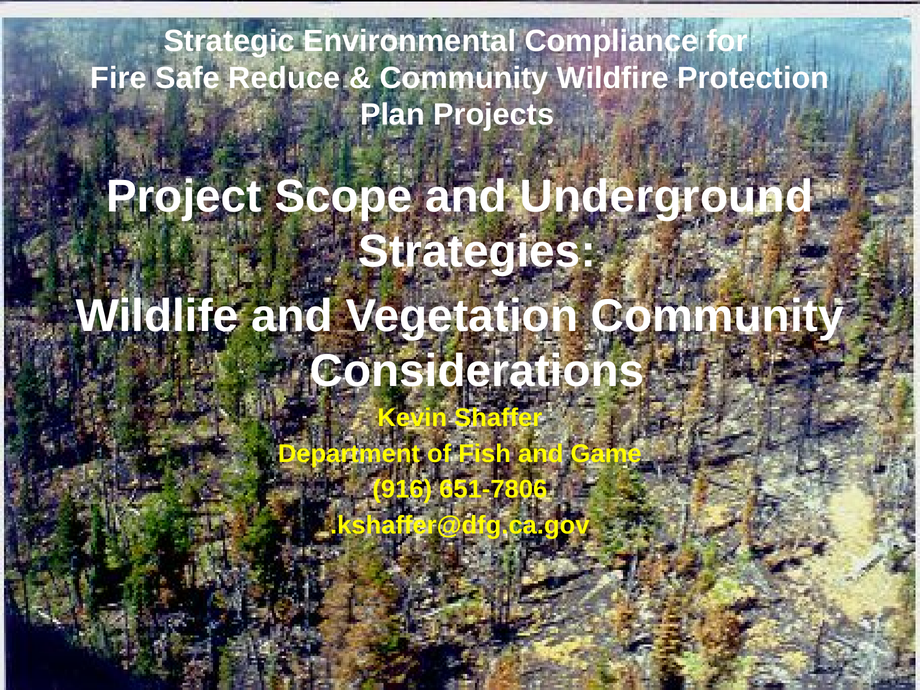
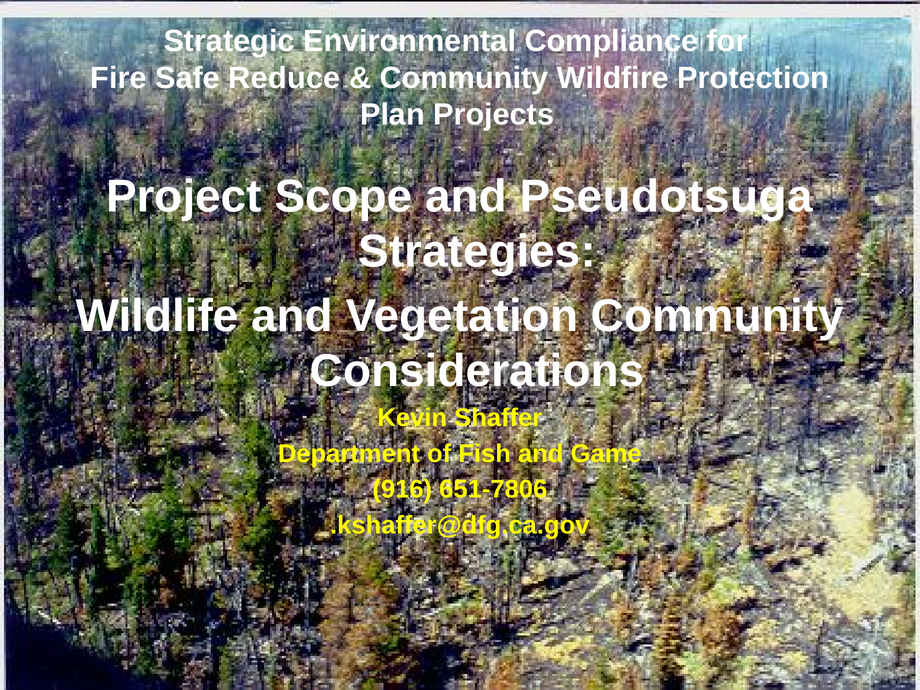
Underground: Underground -> Pseudotsuga
